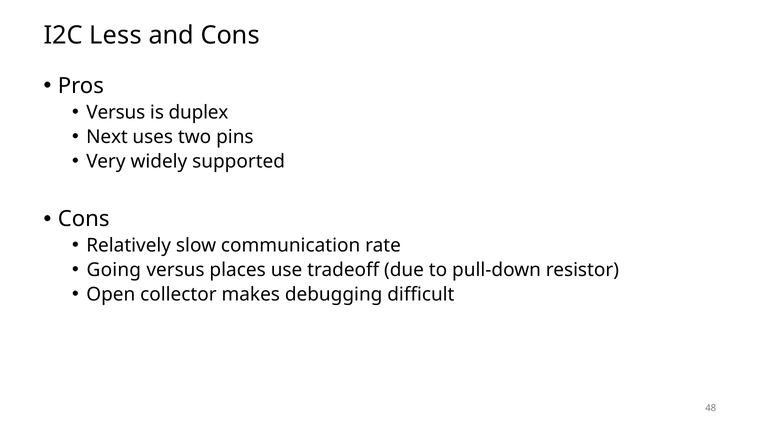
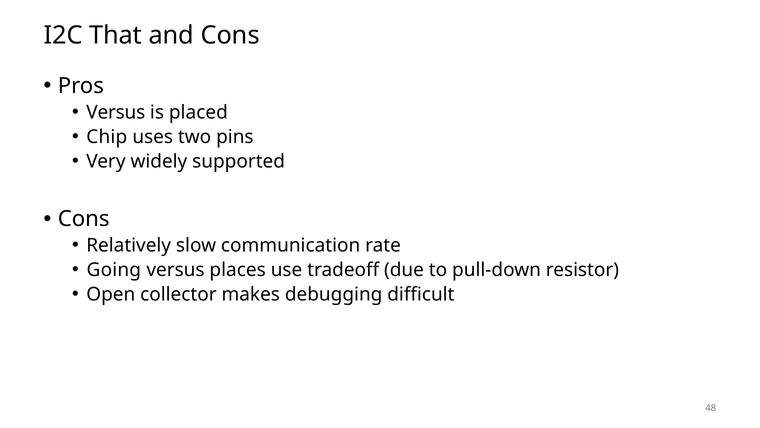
Less: Less -> That
duplex: duplex -> placed
Next: Next -> Chip
